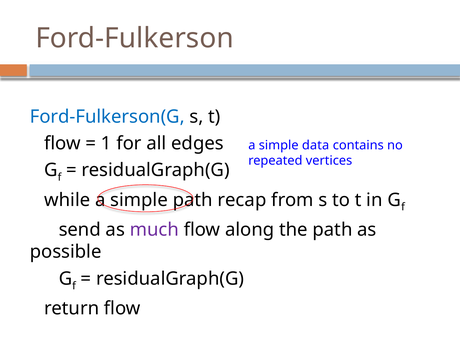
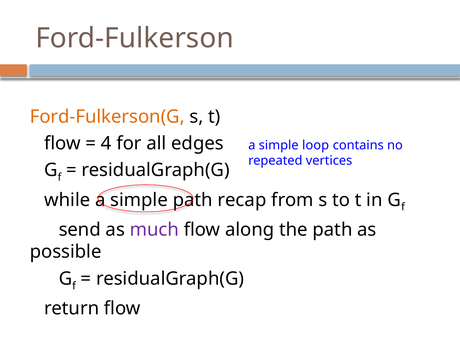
Ford-Fulkerson(G colour: blue -> orange
1: 1 -> 4
data: data -> loop
